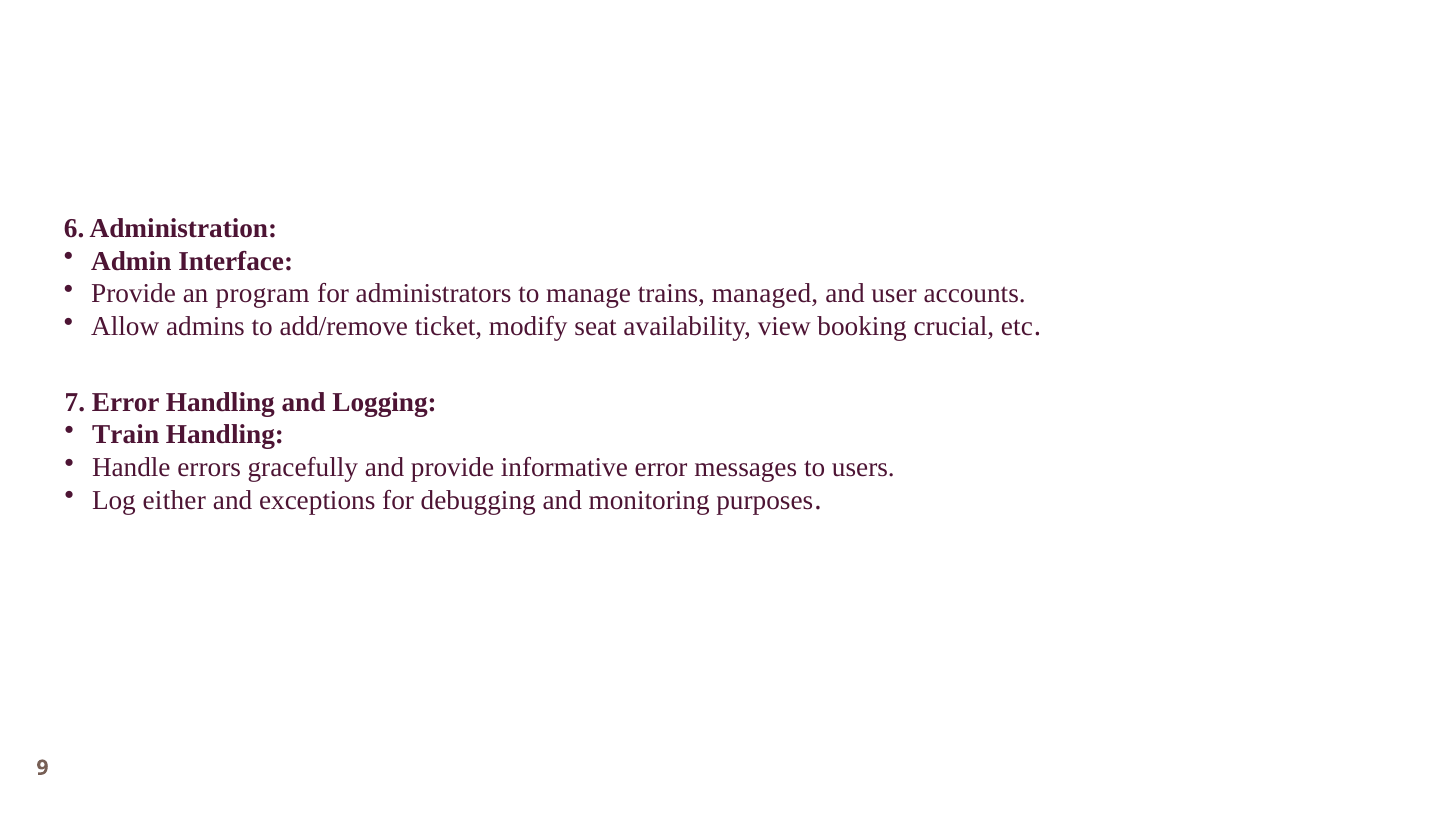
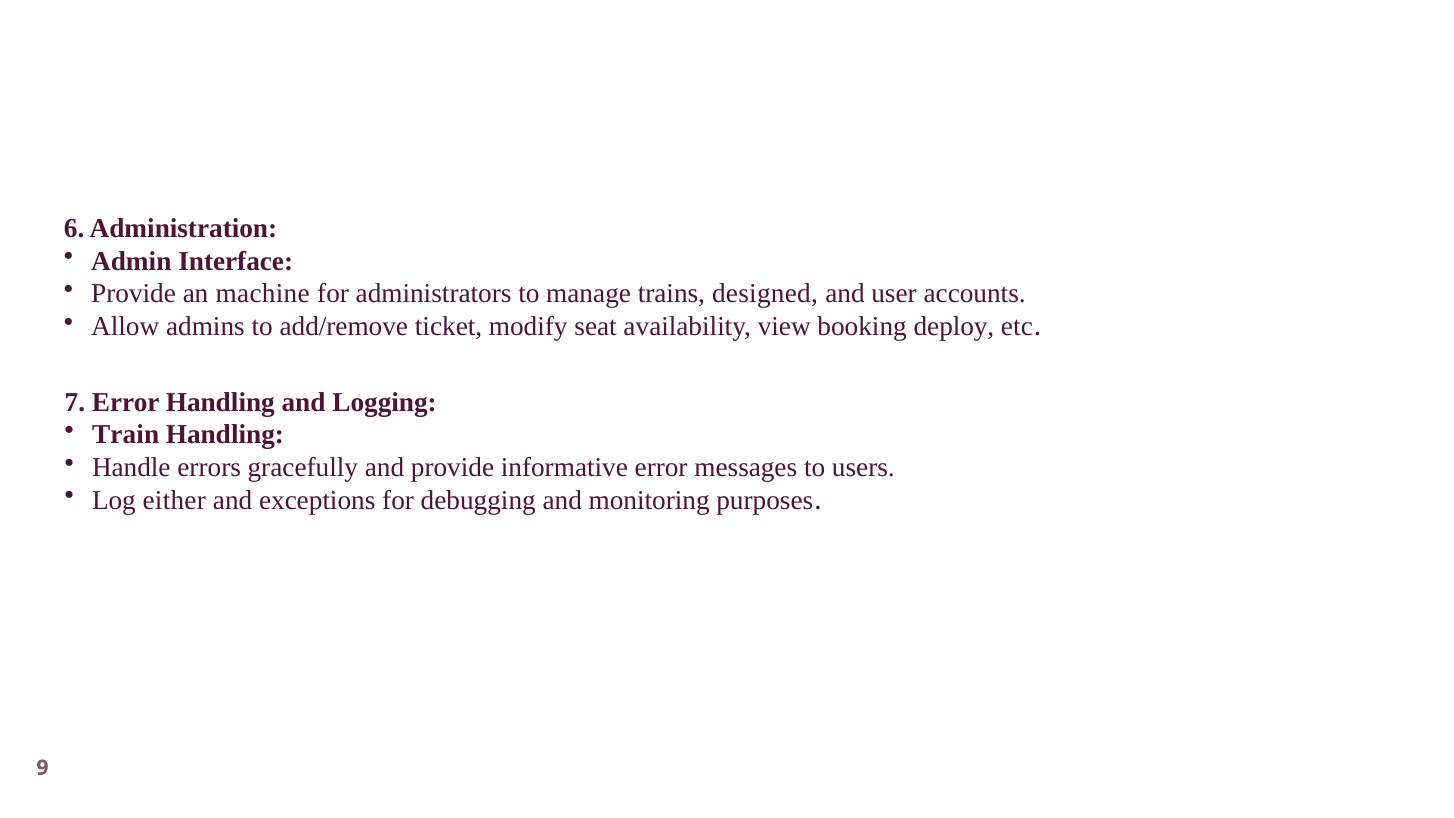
program: program -> machine
managed: managed -> designed
crucial: crucial -> deploy
